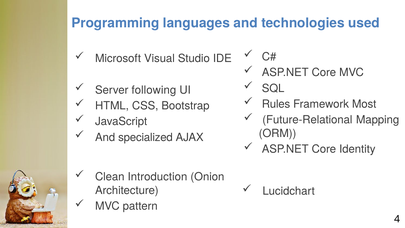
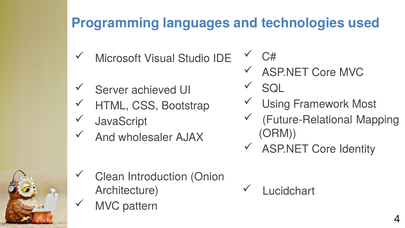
following: following -> achieved
Rules: Rules -> Using
specialized: specialized -> wholesaler
